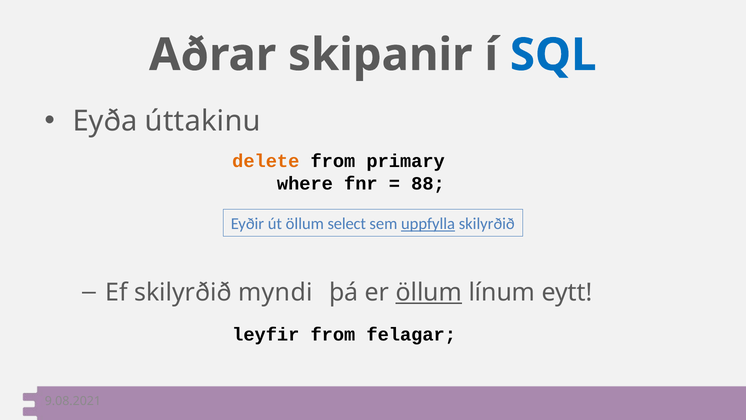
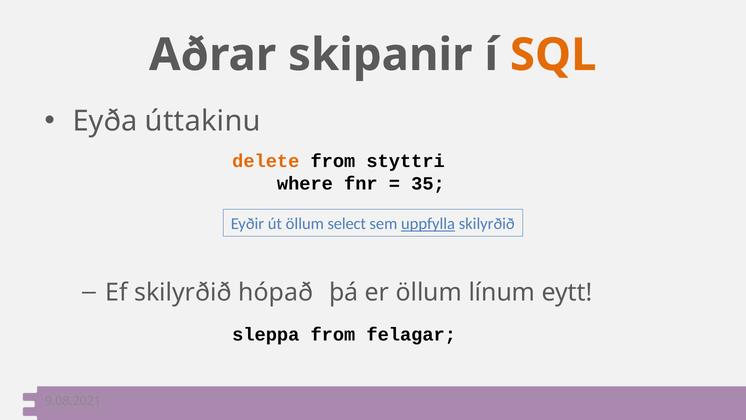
SQL colour: blue -> orange
primary: primary -> styttri
88: 88 -> 35
myndi: myndi -> hópað
öllum at (429, 292) underline: present -> none
leyfir: leyfir -> sleppa
